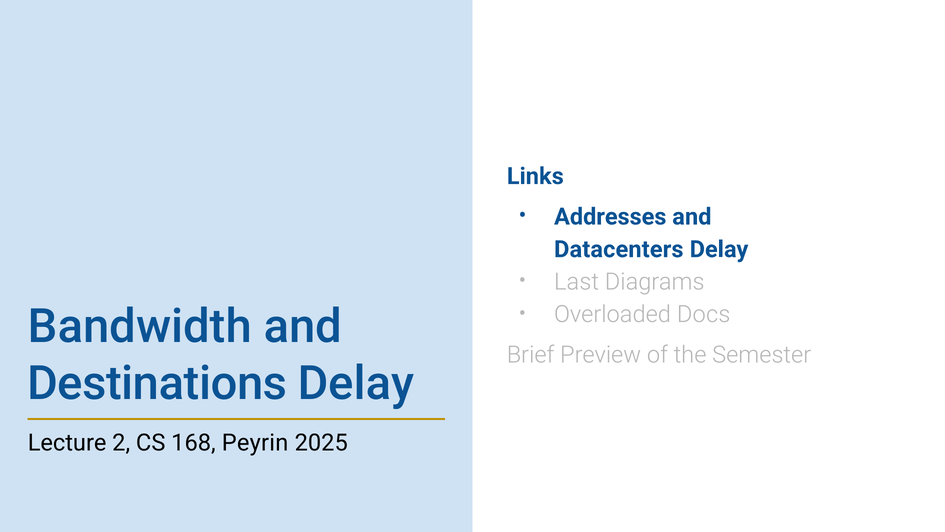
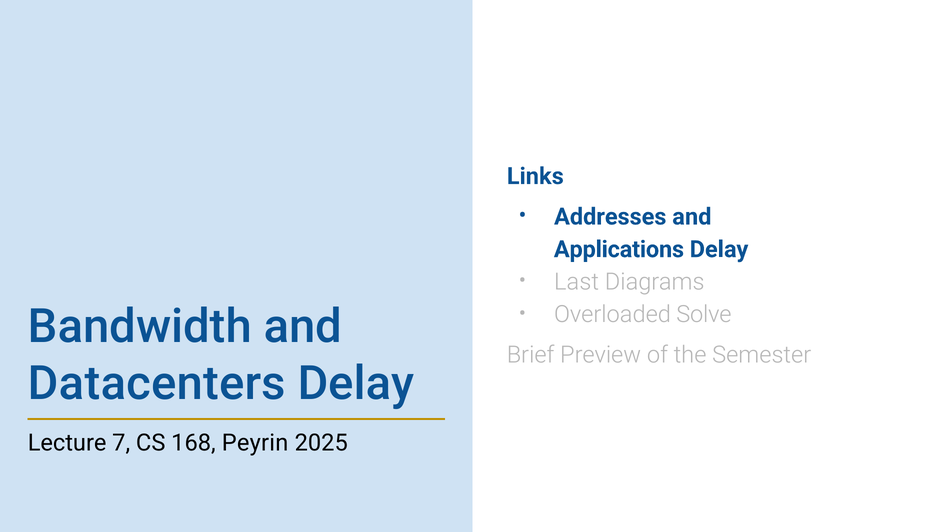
Datacenters: Datacenters -> Applications
Docs: Docs -> Solve
Destinations: Destinations -> Datacenters
2: 2 -> 7
